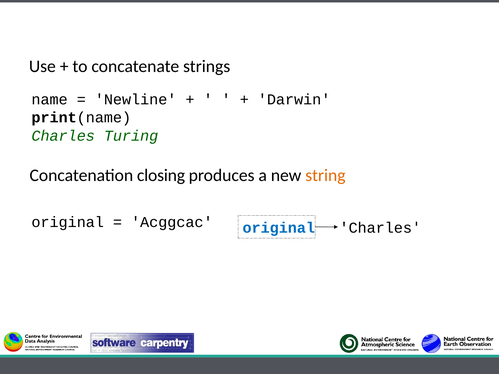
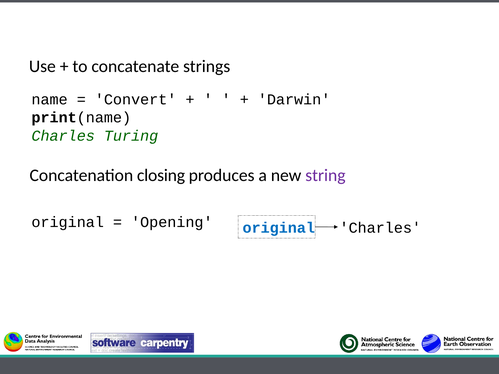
Newline: Newline -> Convert
string colour: orange -> purple
Acggcac: Acggcac -> Opening
